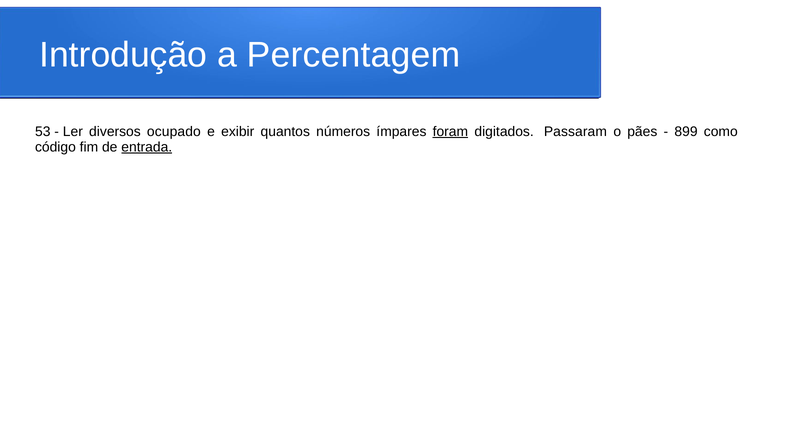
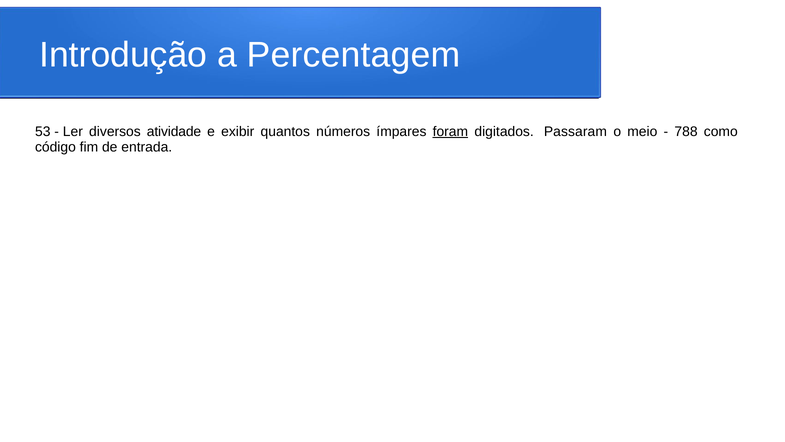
ocupado: ocupado -> atividade
pães: pães -> meio
899: 899 -> 788
entrada underline: present -> none
